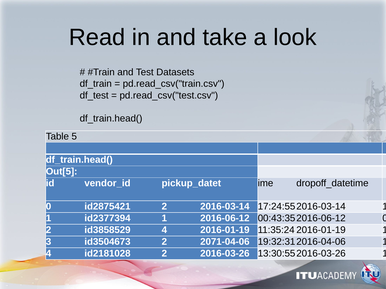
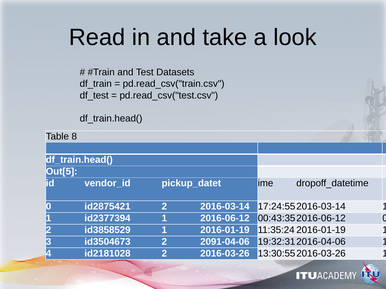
5: 5 -> 8
id3858529 4: 4 -> 1
2071-04-06: 2071-04-06 -> 2091-04-06
